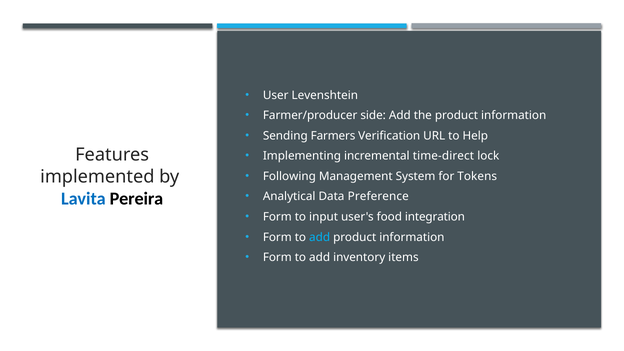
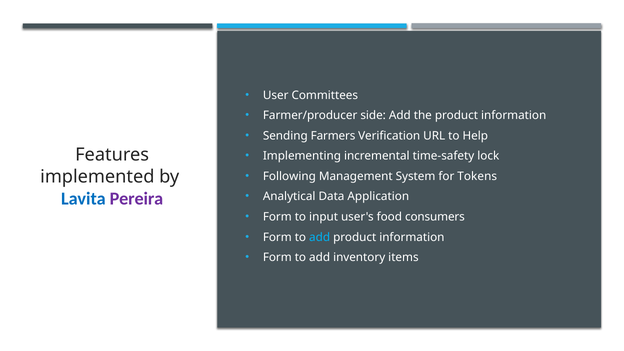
Levenshtein: Levenshtein -> Committees
time-direct: time-direct -> time-safety
Preference: Preference -> Application
Pereira colour: black -> purple
integration: integration -> consumers
